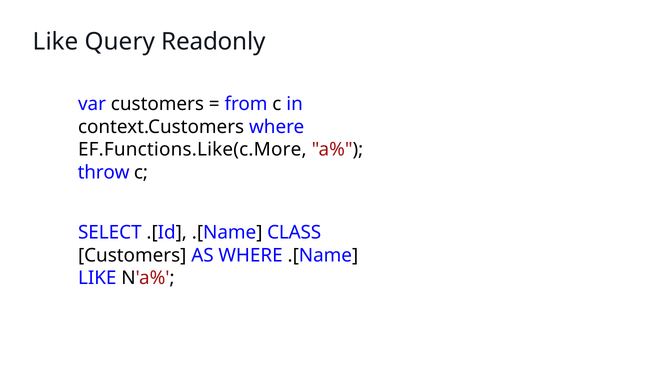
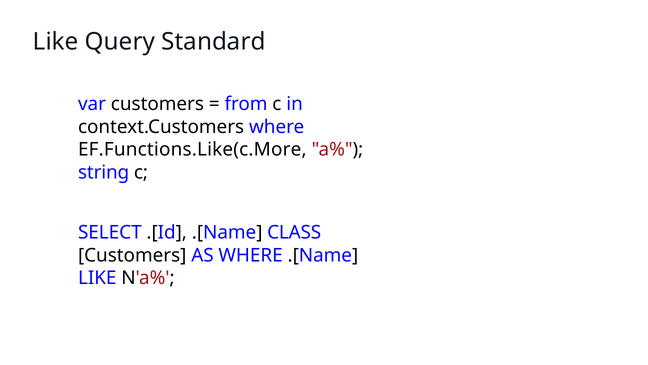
Readonly: Readonly -> Standard
throw: throw -> string
